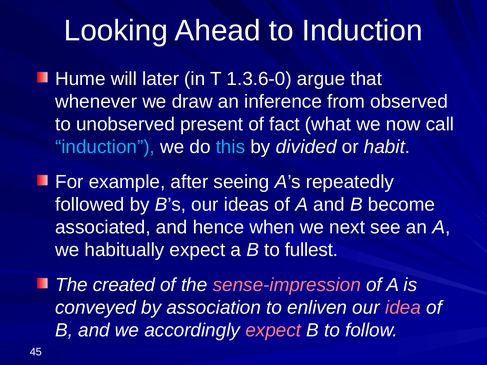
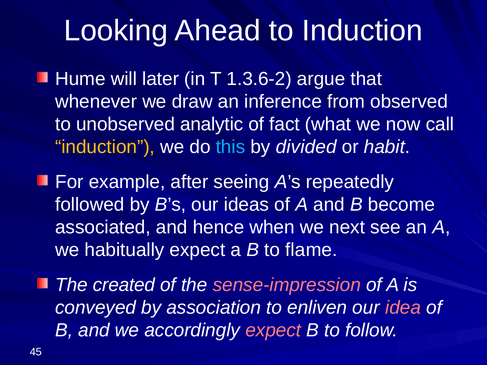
1.3.6-0: 1.3.6-0 -> 1.3.6-2
present: present -> analytic
induction at (105, 147) colour: light blue -> yellow
fullest: fullest -> flame
